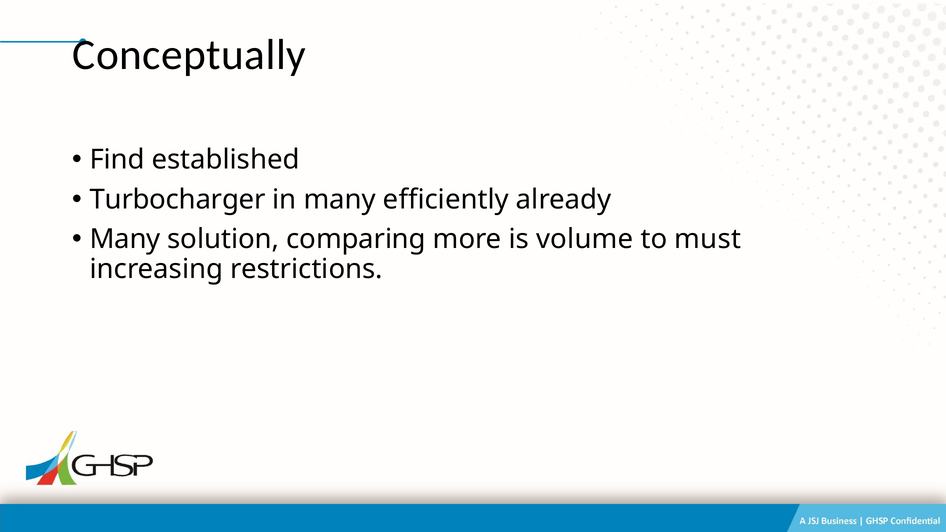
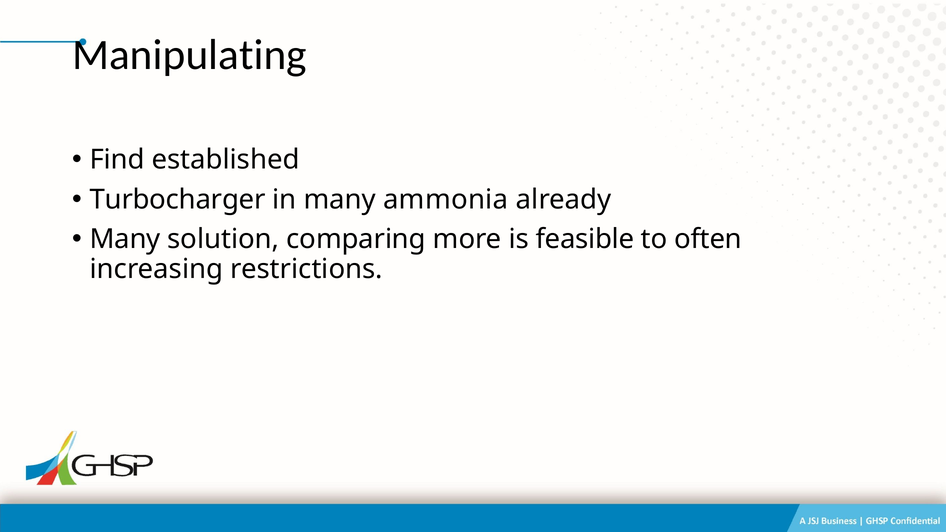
Conceptually: Conceptually -> Manipulating
efficiently: efficiently -> ammonia
volume: volume -> feasible
must: must -> often
